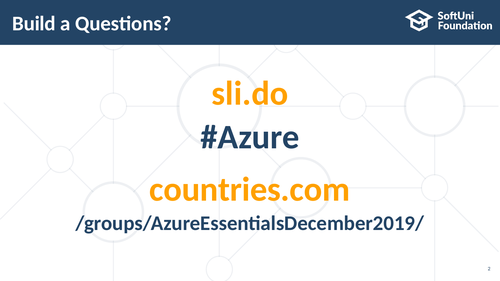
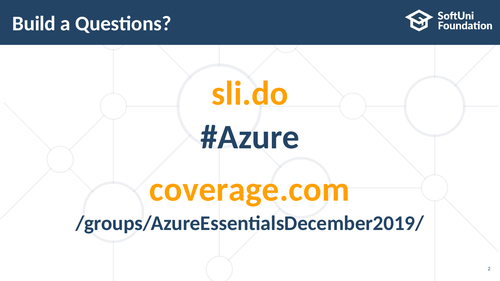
countries.com: countries.com -> coverage.com
